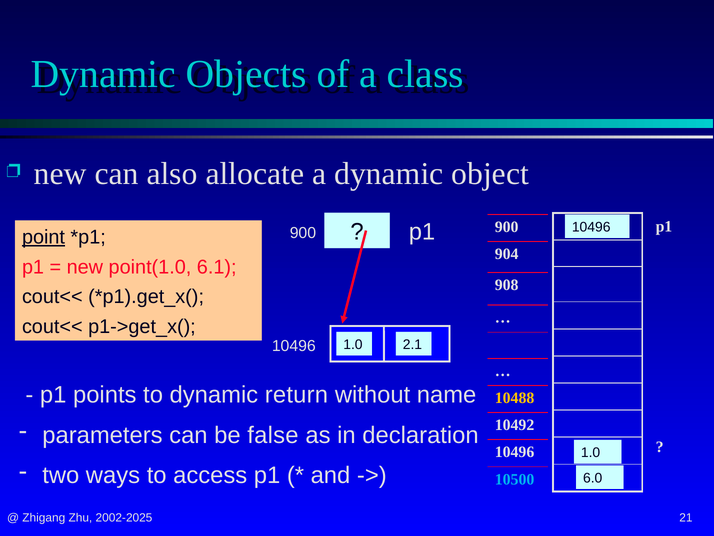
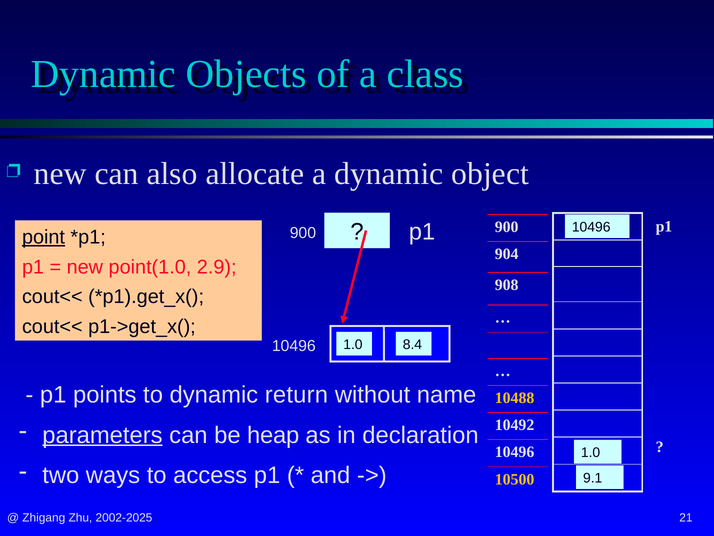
6.1: 6.1 -> 2.9
2.1: 2.1 -> 8.4
parameters underline: none -> present
false: false -> heap
6.0: 6.0 -> 9.1
10500 colour: light blue -> yellow
